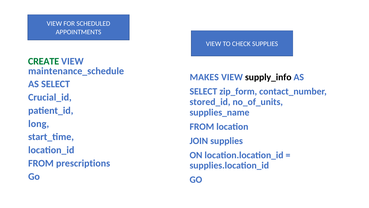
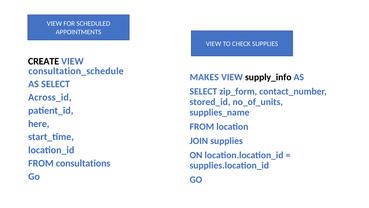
CREATE colour: green -> black
maintenance_schedule: maintenance_schedule -> consultation_schedule
Crucial_id: Crucial_id -> Across_id
long: long -> here
prescriptions: prescriptions -> consultations
